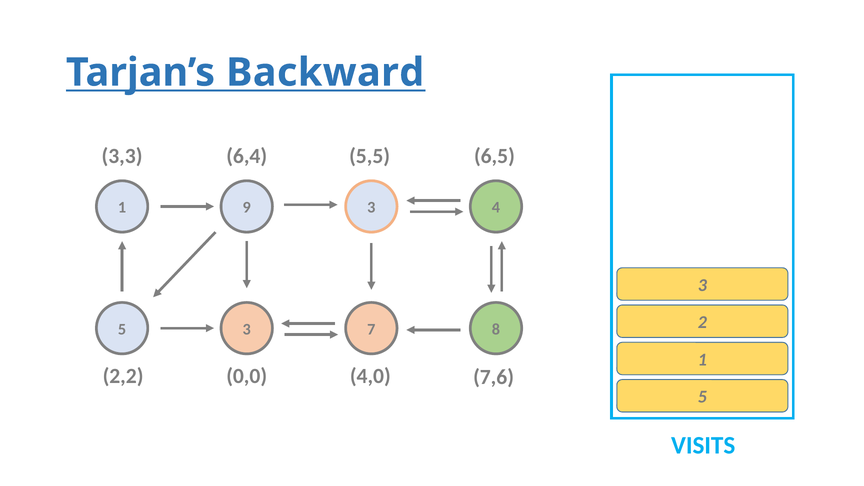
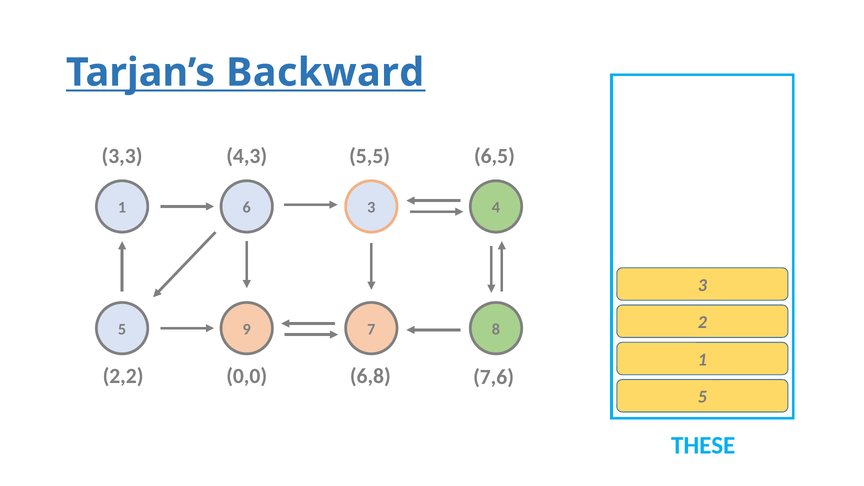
6,4: 6,4 -> 4,3
9: 9 -> 6
5 3: 3 -> 9
4,0: 4,0 -> 6,8
VISITS: VISITS -> THESE
